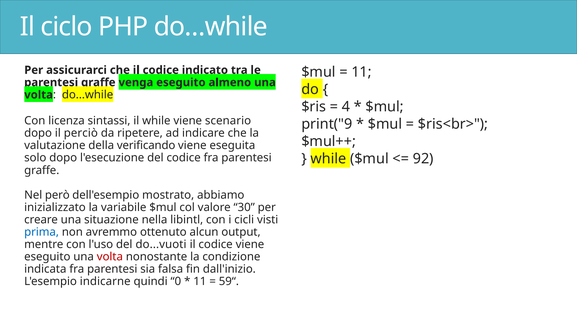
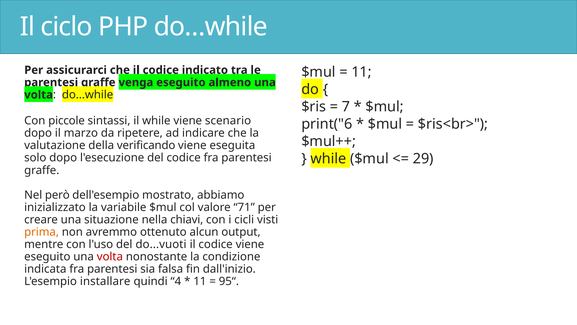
4: 4 -> 7
licenza: licenza -> piccole
print("9: print("9 -> print("6
perciò: perciò -> marzo
92: 92 -> 29
30: 30 -> 71
libintl: libintl -> chiavi
prima colour: blue -> orange
indicarne: indicarne -> installare
0: 0 -> 4
59“: 59“ -> 95“
